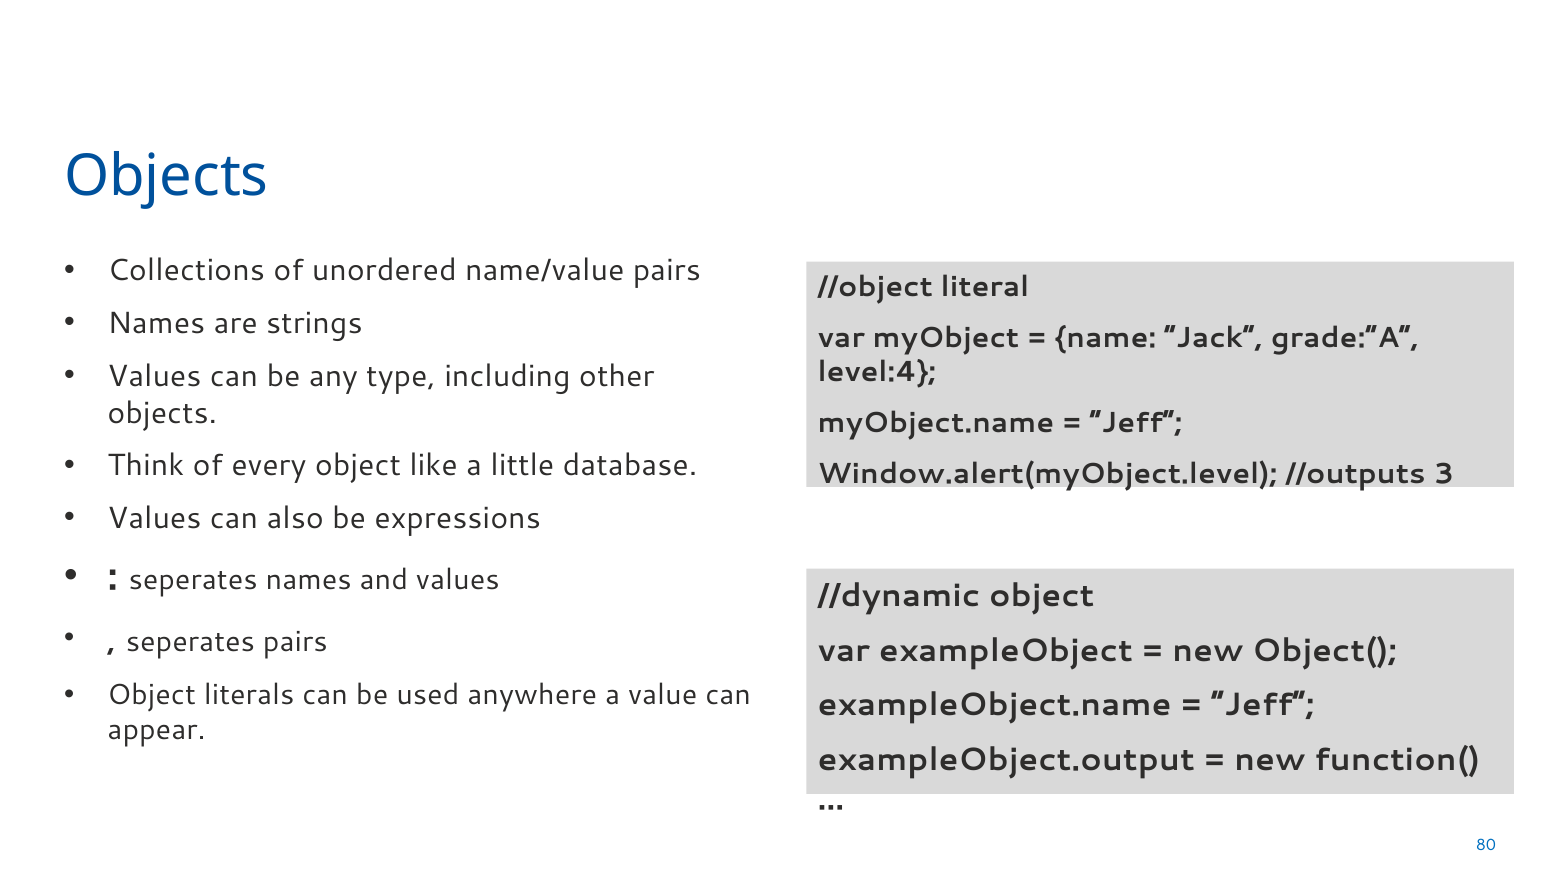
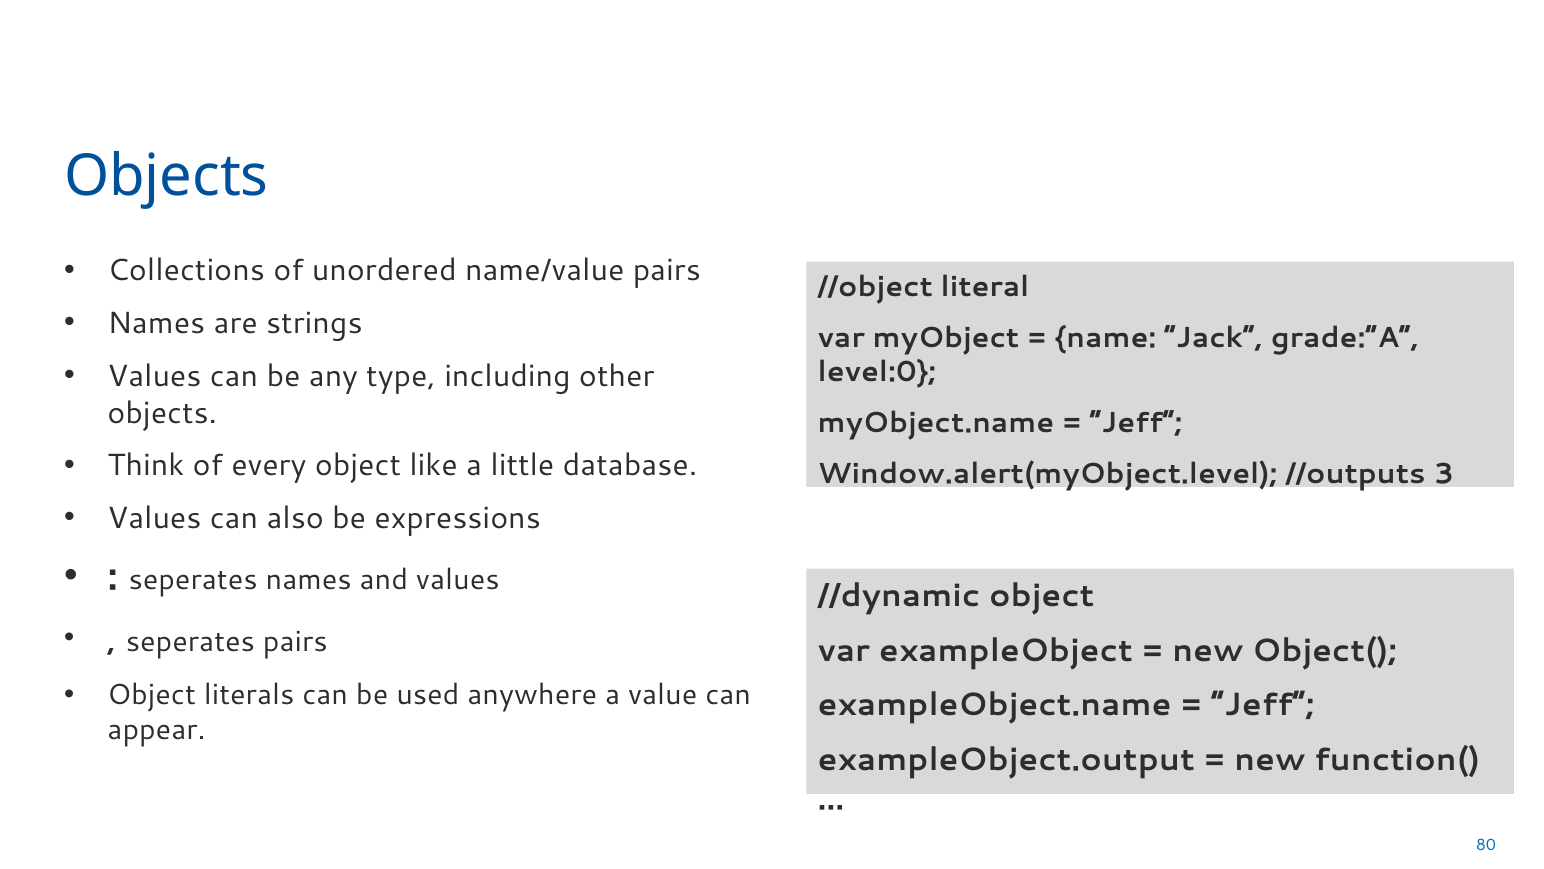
level:4: level:4 -> level:0
